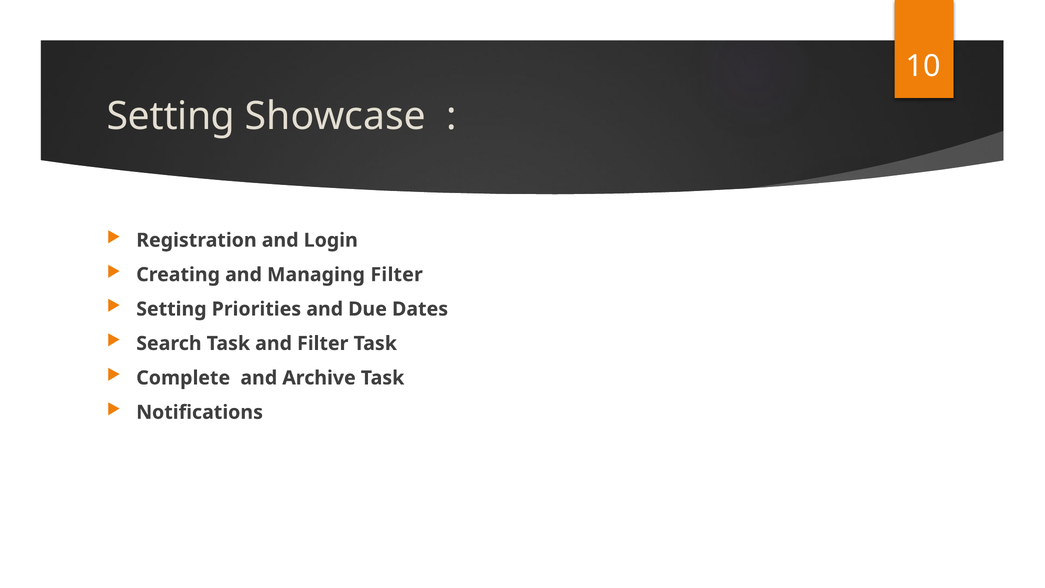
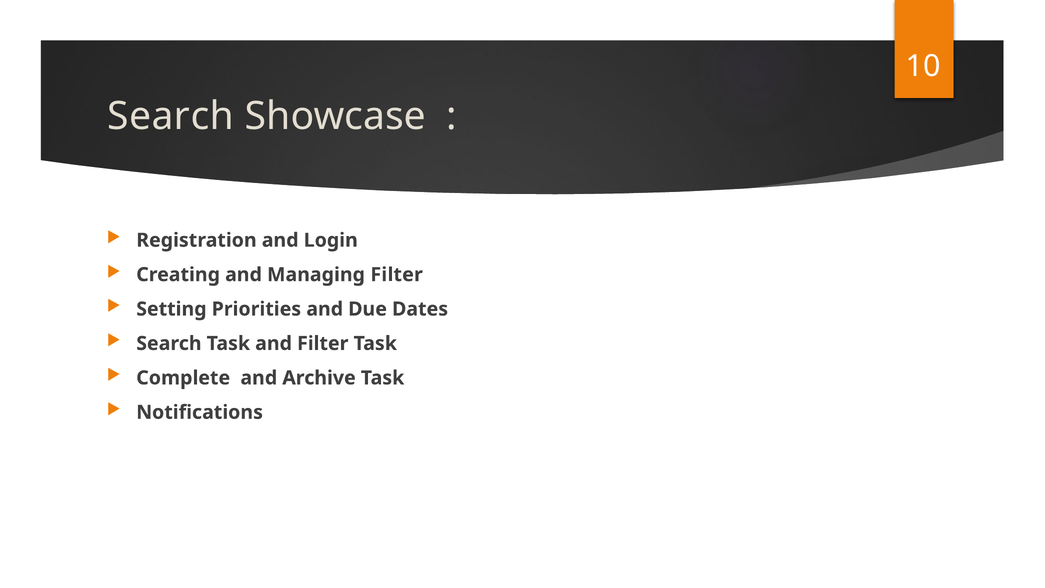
Setting at (171, 116): Setting -> Search
